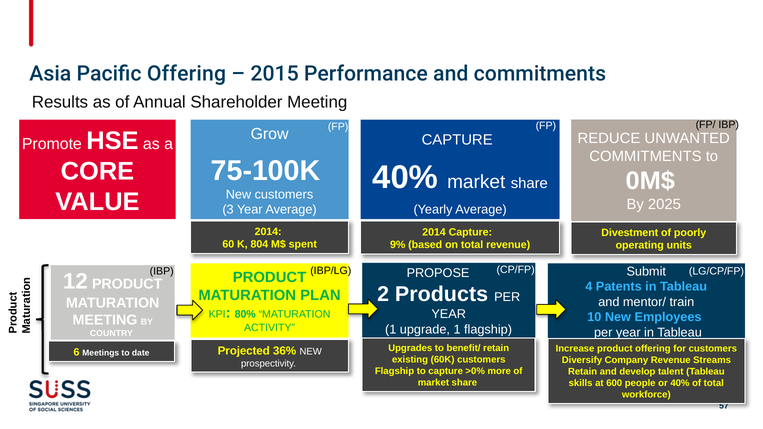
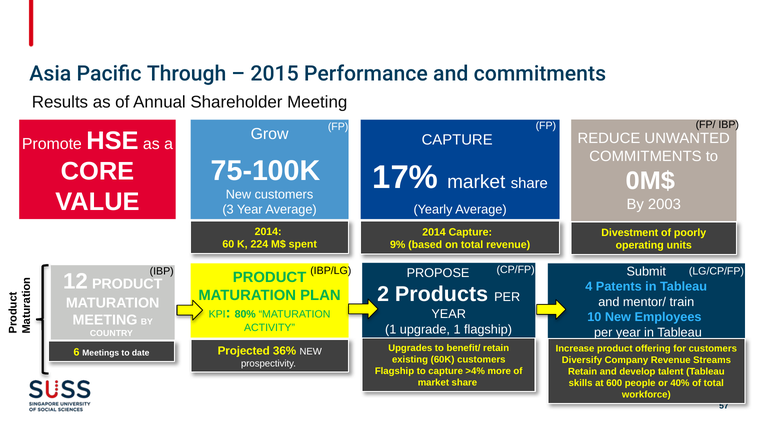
Pacific Offering: Offering -> Through
40% at (405, 177): 40% -> 17%
2025: 2025 -> 2003
804: 804 -> 224
>0%: >0% -> >4%
